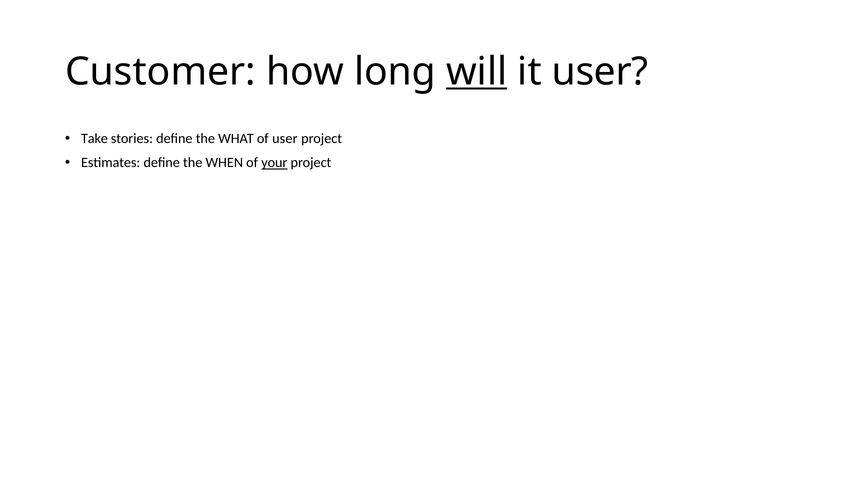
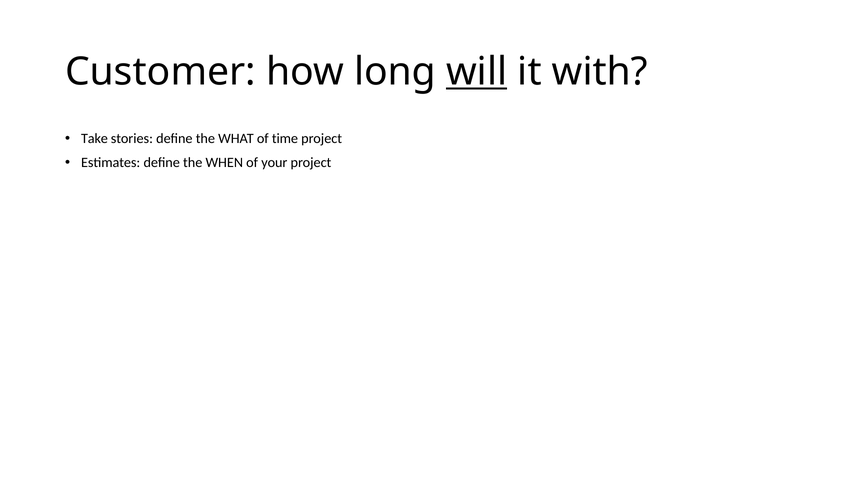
it user: user -> with
of user: user -> time
your underline: present -> none
